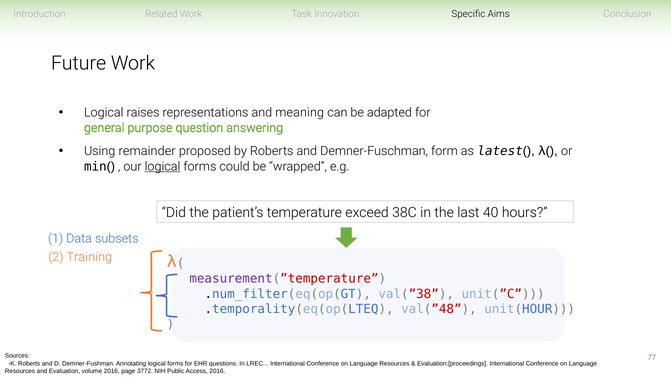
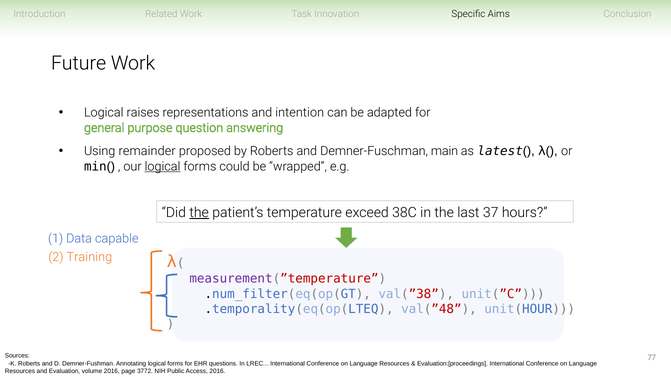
meaning: meaning -> intention
form: form -> main
the at (199, 213) underline: none -> present
40: 40 -> 37
subsets: subsets -> capable
